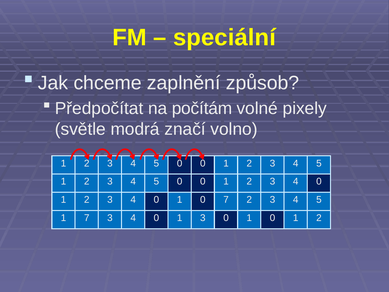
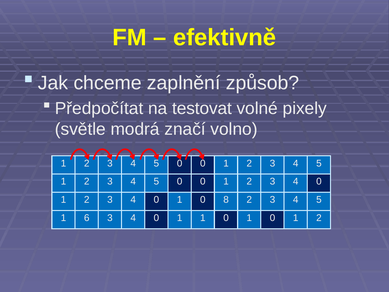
speciální: speciální -> efektivně
počítám: počítám -> testovat
0 7: 7 -> 8
1 7: 7 -> 6
1 3: 3 -> 1
